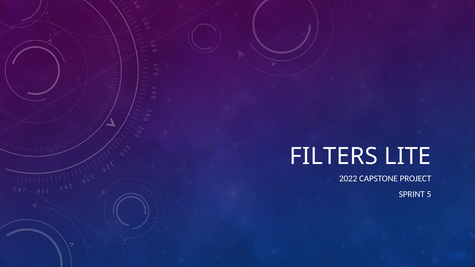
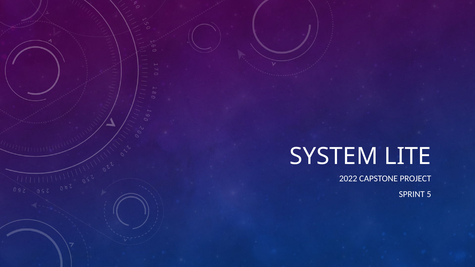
FILTERS: FILTERS -> SYSTEM
